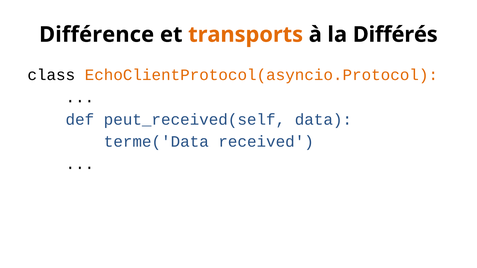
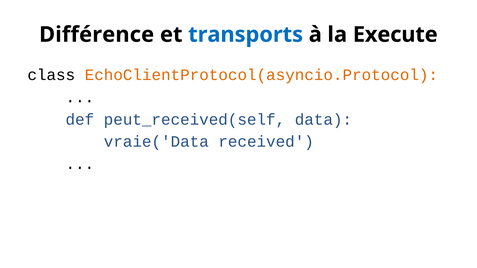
transports colour: orange -> blue
Différés: Différés -> Execute
terme('Data: terme('Data -> vraie('Data
